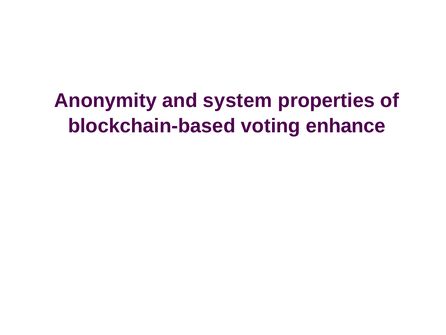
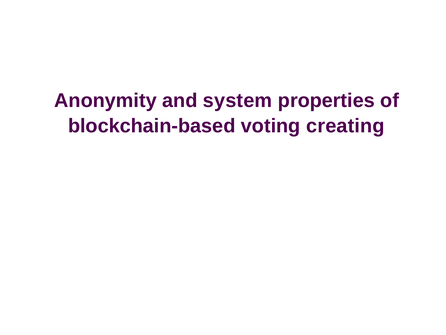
enhance: enhance -> creating
